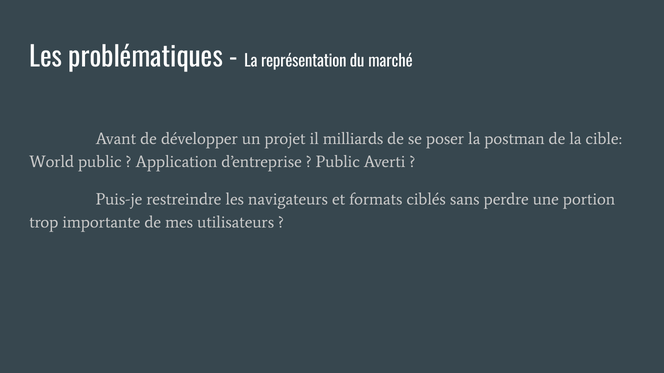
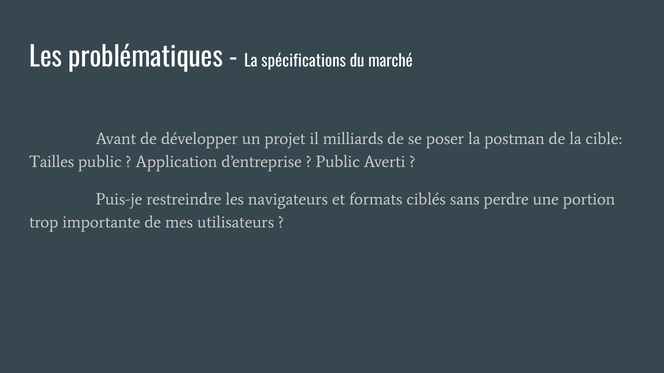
représentation: représentation -> spécifications
World: World -> Tailles
